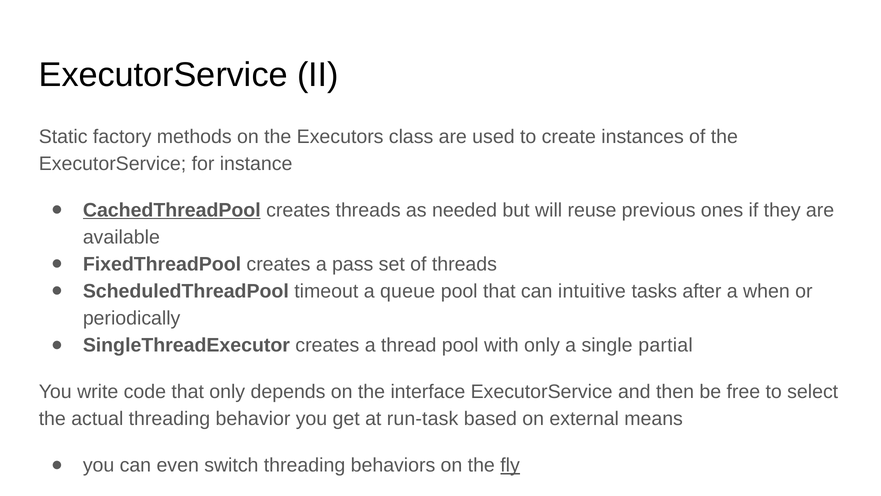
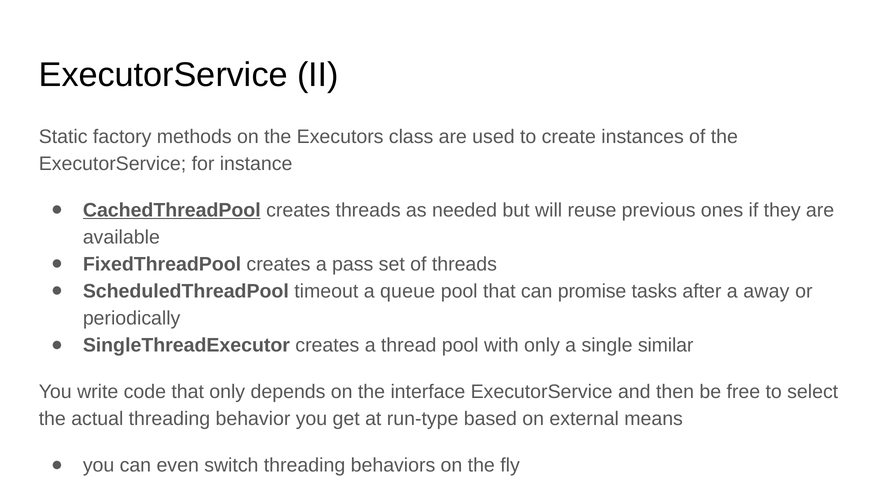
intuitive: intuitive -> promise
when: when -> away
partial: partial -> similar
run-task: run-task -> run-type
fly underline: present -> none
